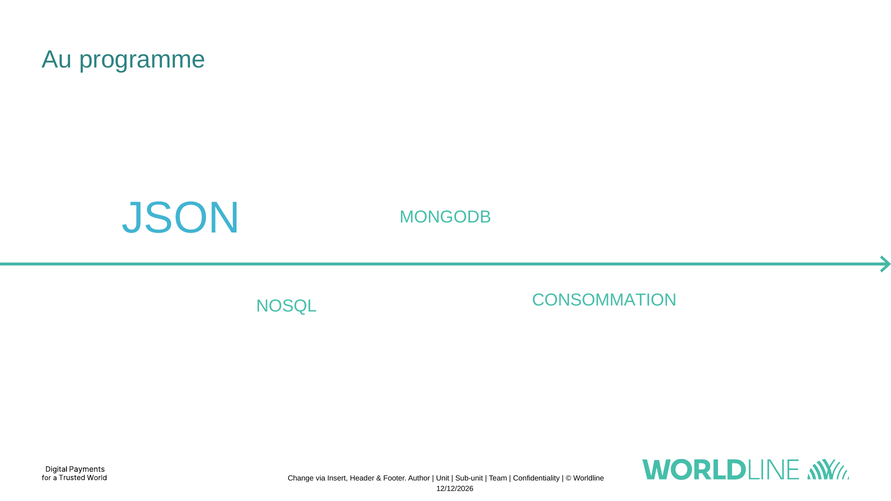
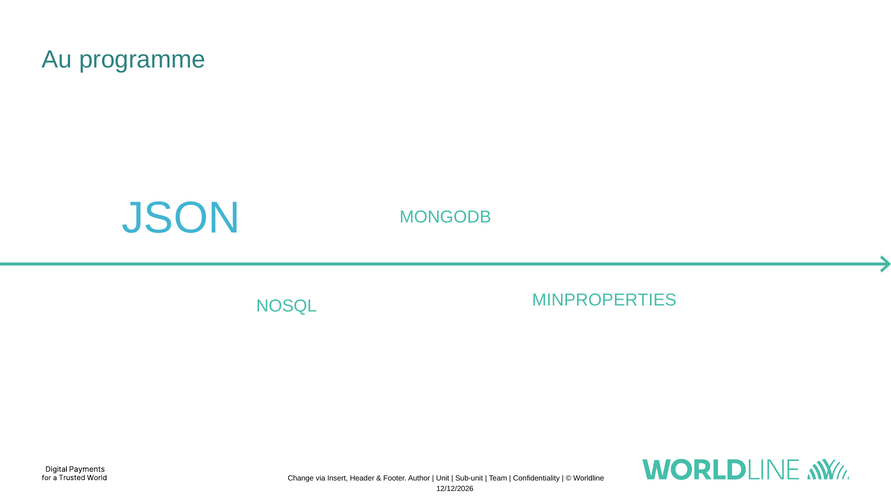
CONSOMMATION: CONSOMMATION -> MINPROPERTIES
